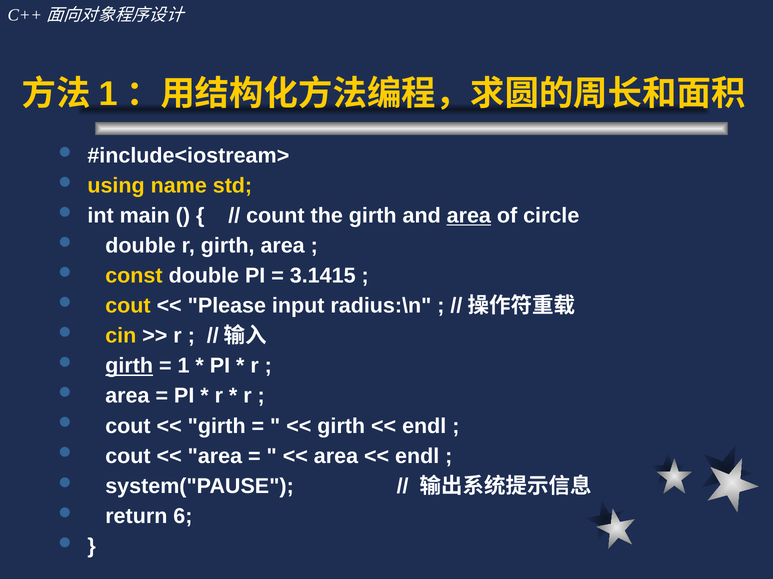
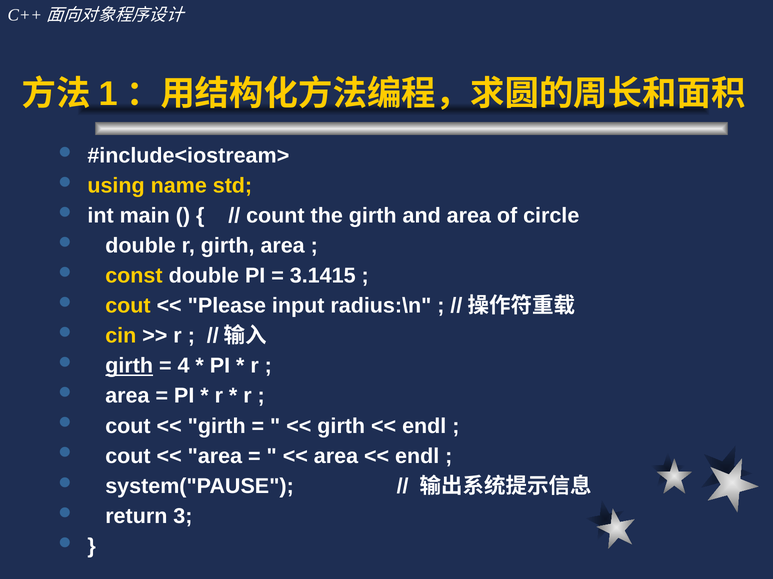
area at (469, 216) underline: present -> none
1 at (184, 366): 1 -> 4
6: 6 -> 3
